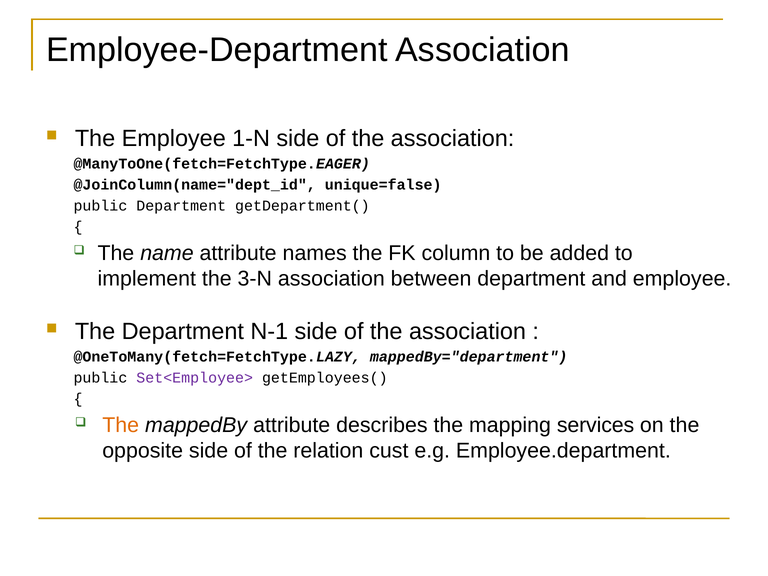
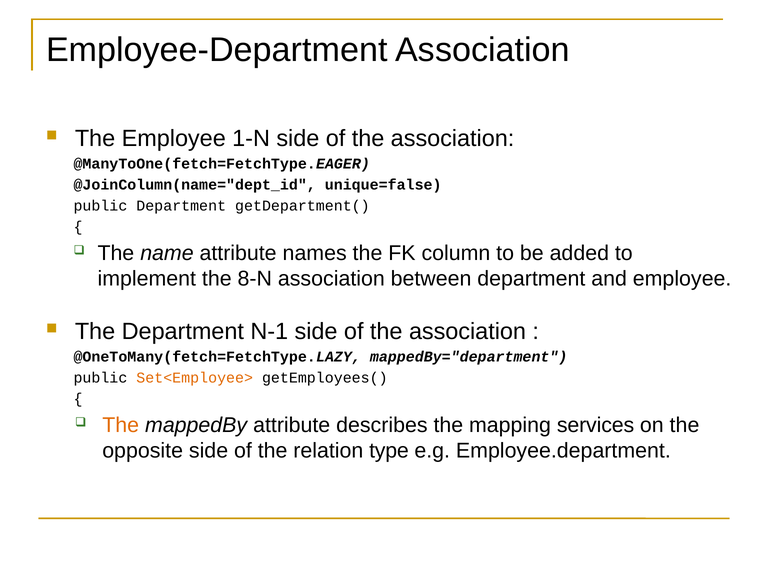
3-N: 3-N -> 8-N
Set<Employee> colour: purple -> orange
cust: cust -> type
